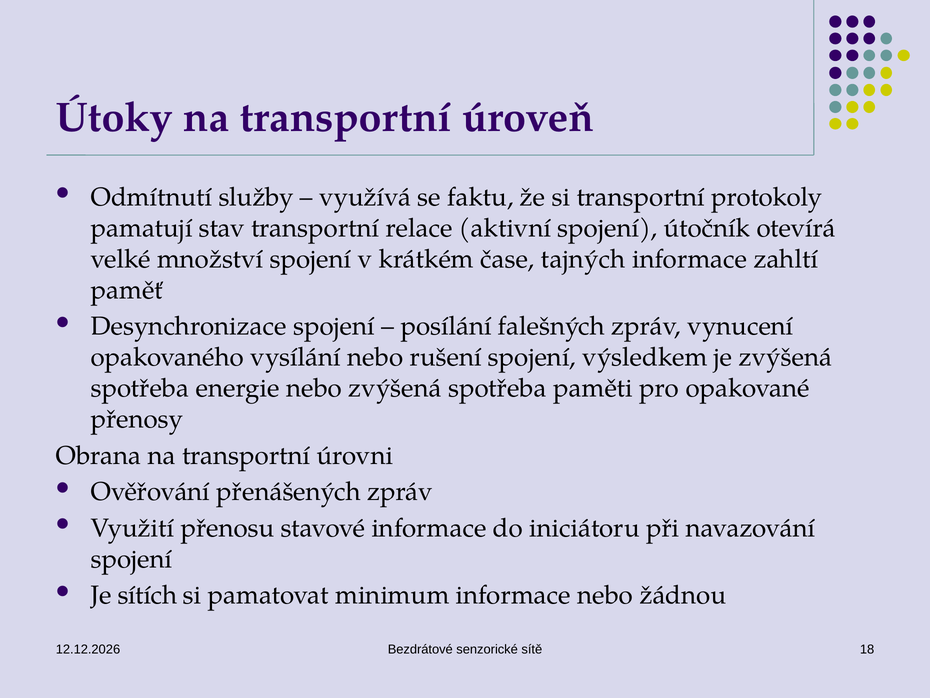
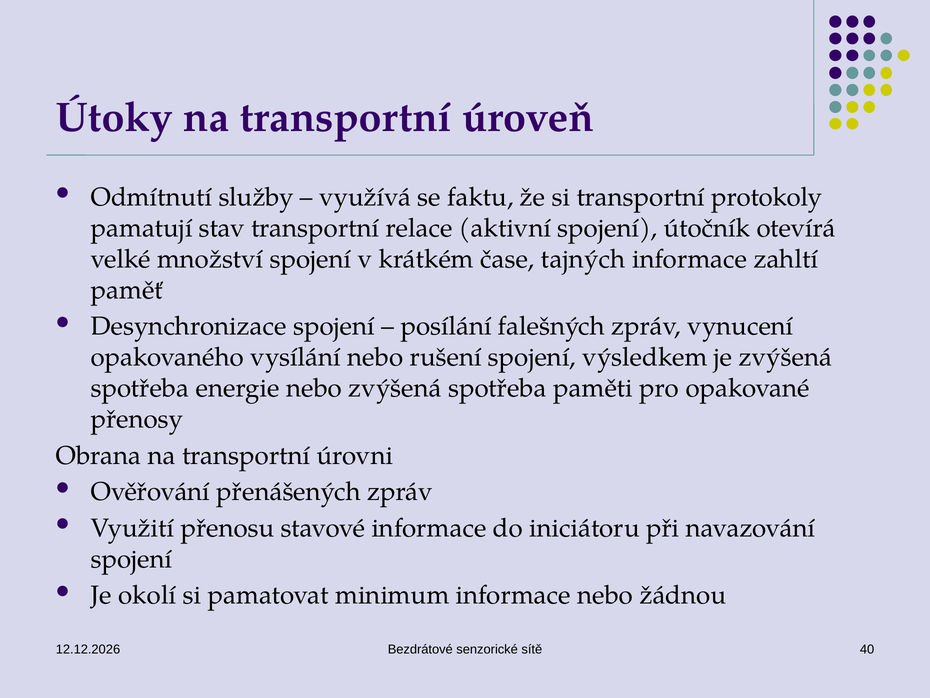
sítích: sítích -> okolí
18: 18 -> 40
